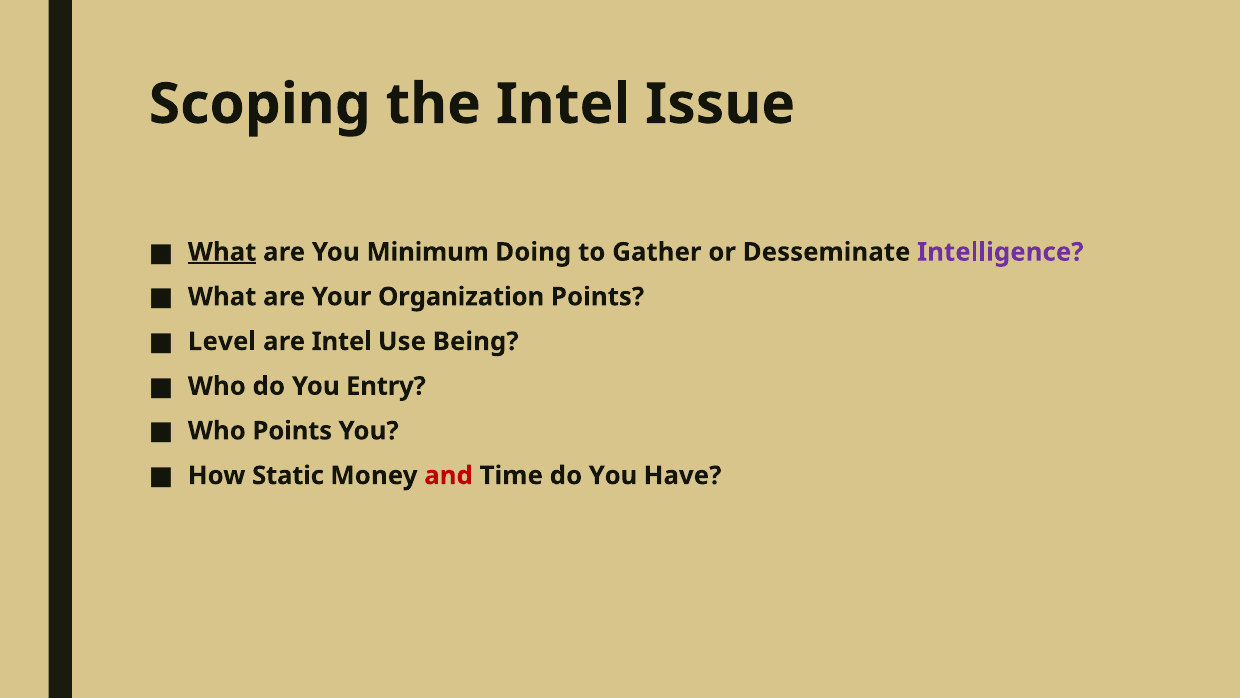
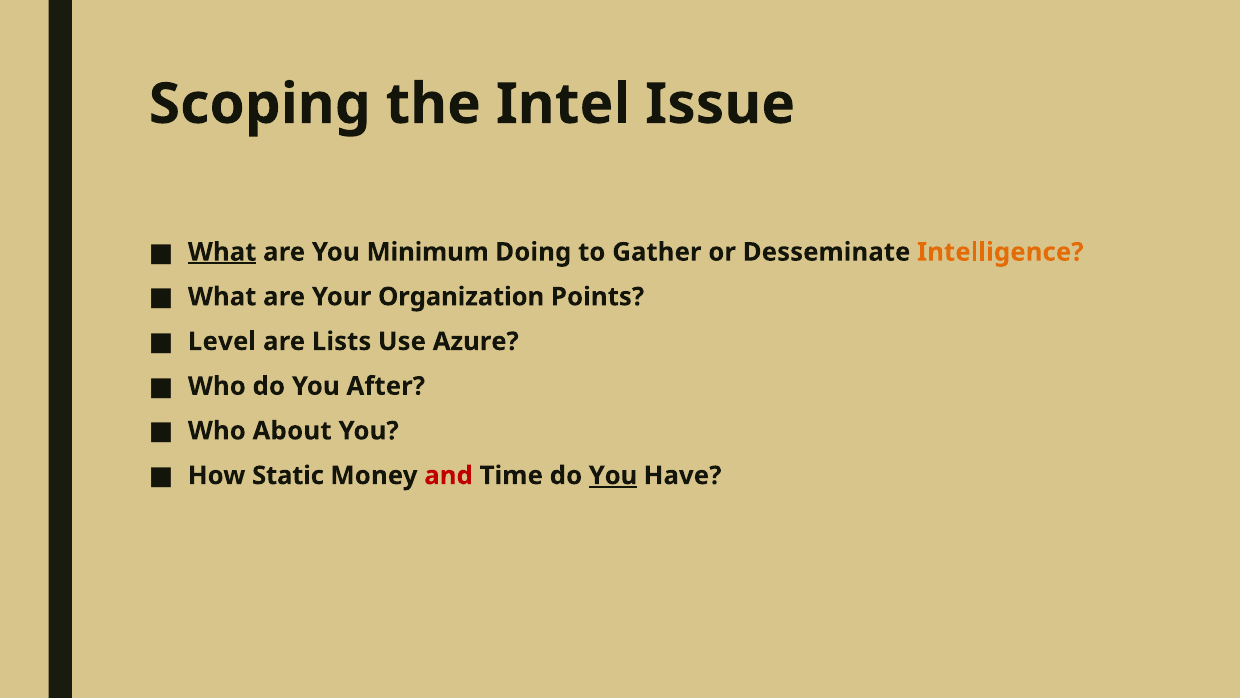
Intelligence colour: purple -> orange
are Intel: Intel -> Lists
Being: Being -> Azure
Entry: Entry -> After
Who Points: Points -> About
You at (613, 475) underline: none -> present
